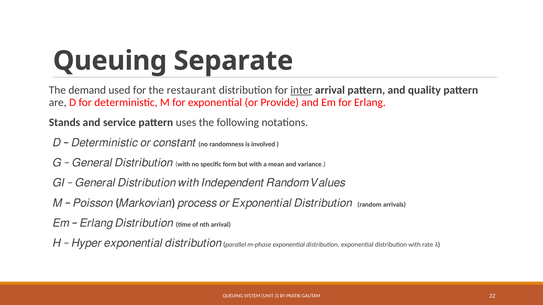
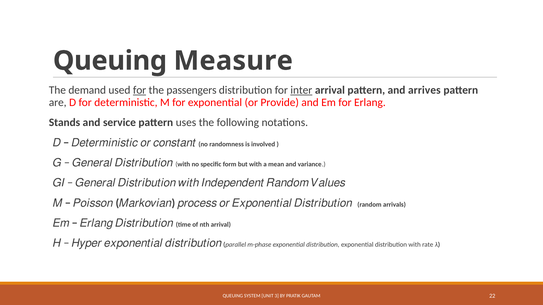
Separate: Separate -> Measure
for at (140, 90) underline: none -> present
restaurant: restaurant -> passengers
quality: quality -> arrives
